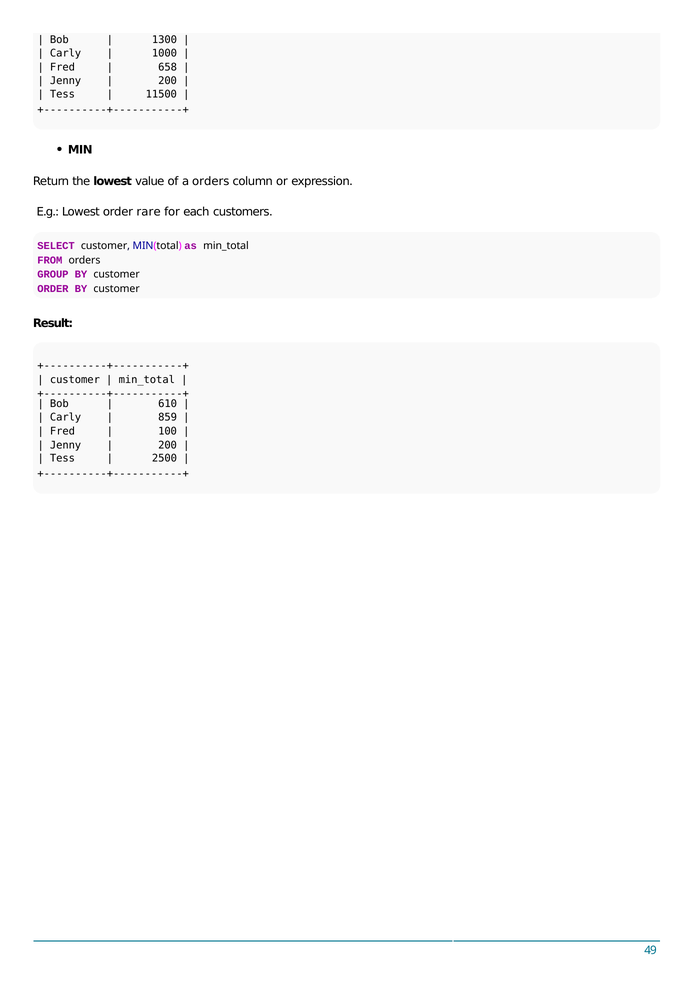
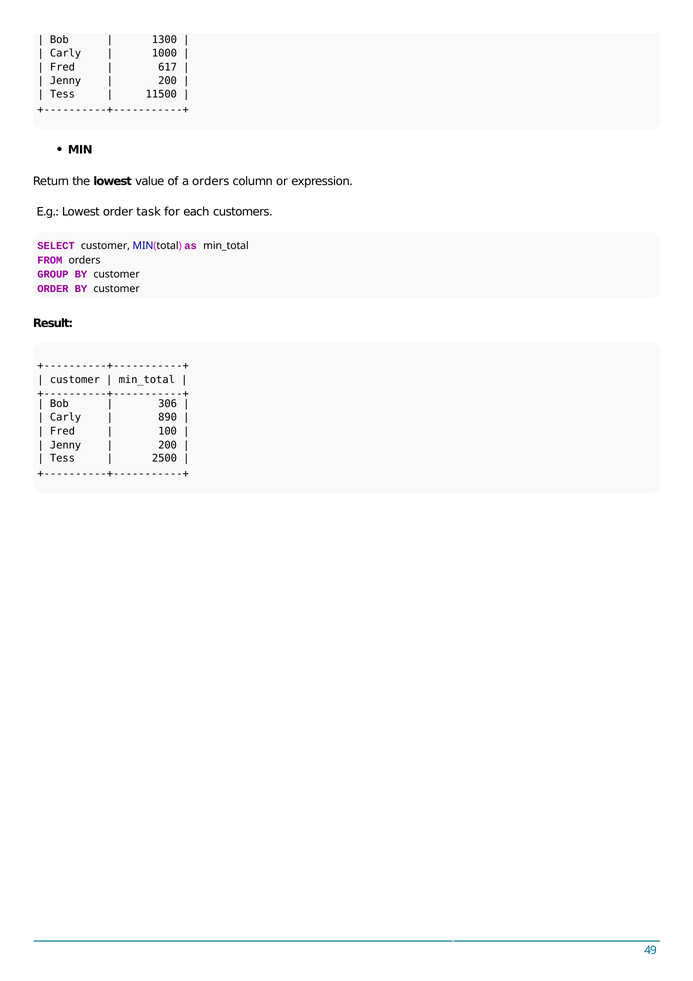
658: 658 -> 617
rare: rare -> task
610: 610 -> 306
859: 859 -> 890
